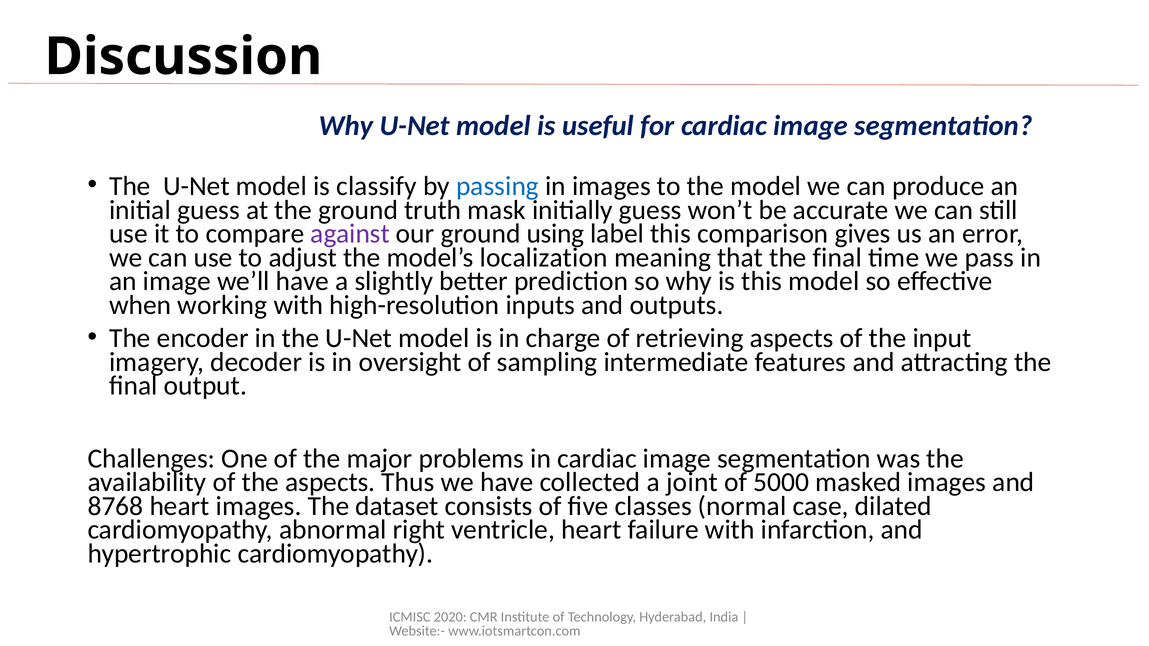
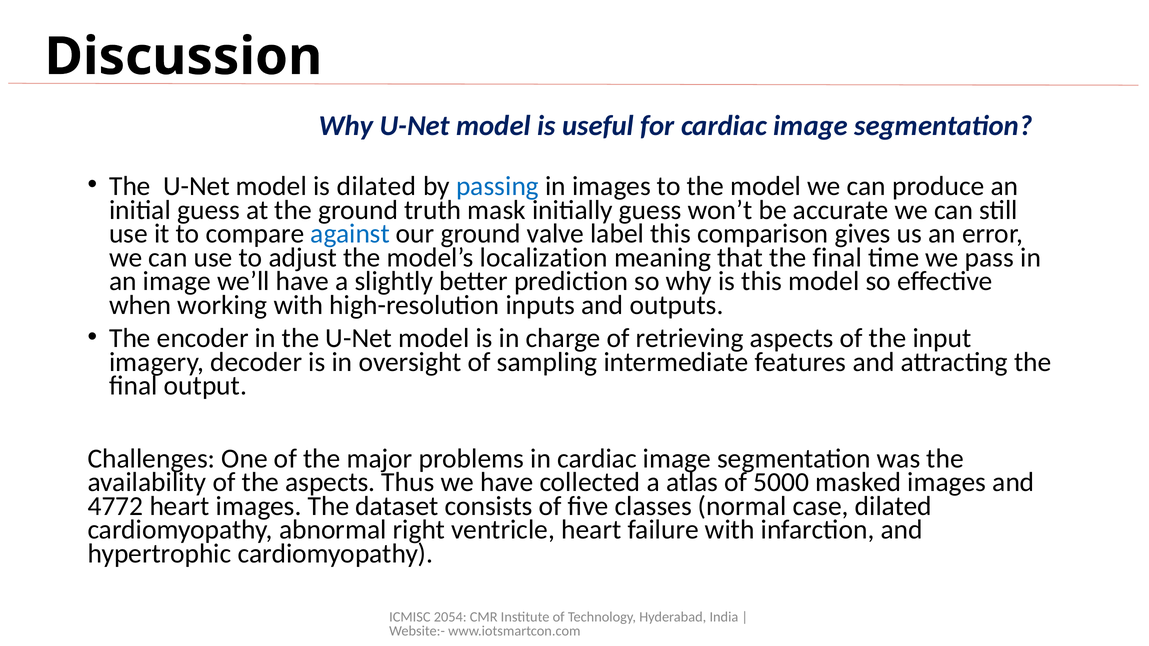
is classify: classify -> dilated
against colour: purple -> blue
using: using -> valve
joint: joint -> atlas
8768: 8768 -> 4772
2020: 2020 -> 2054
